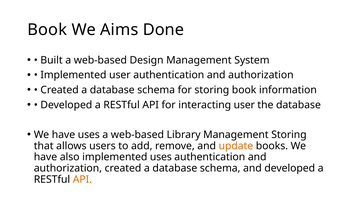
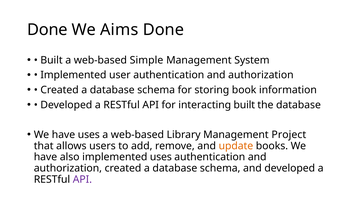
Book at (47, 30): Book -> Done
Design: Design -> Simple
interacting user: user -> built
Management Storing: Storing -> Project
API at (82, 180) colour: orange -> purple
